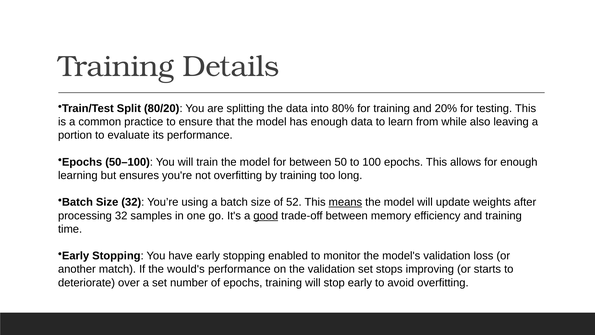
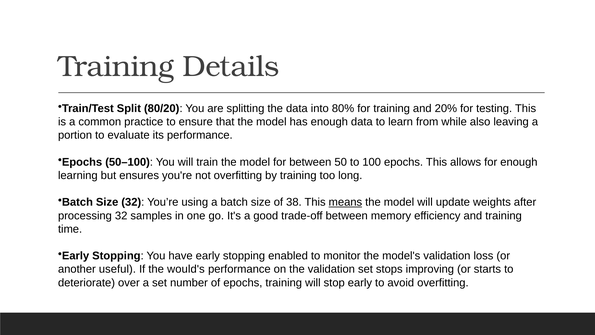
52: 52 -> 38
good underline: present -> none
match: match -> useful
